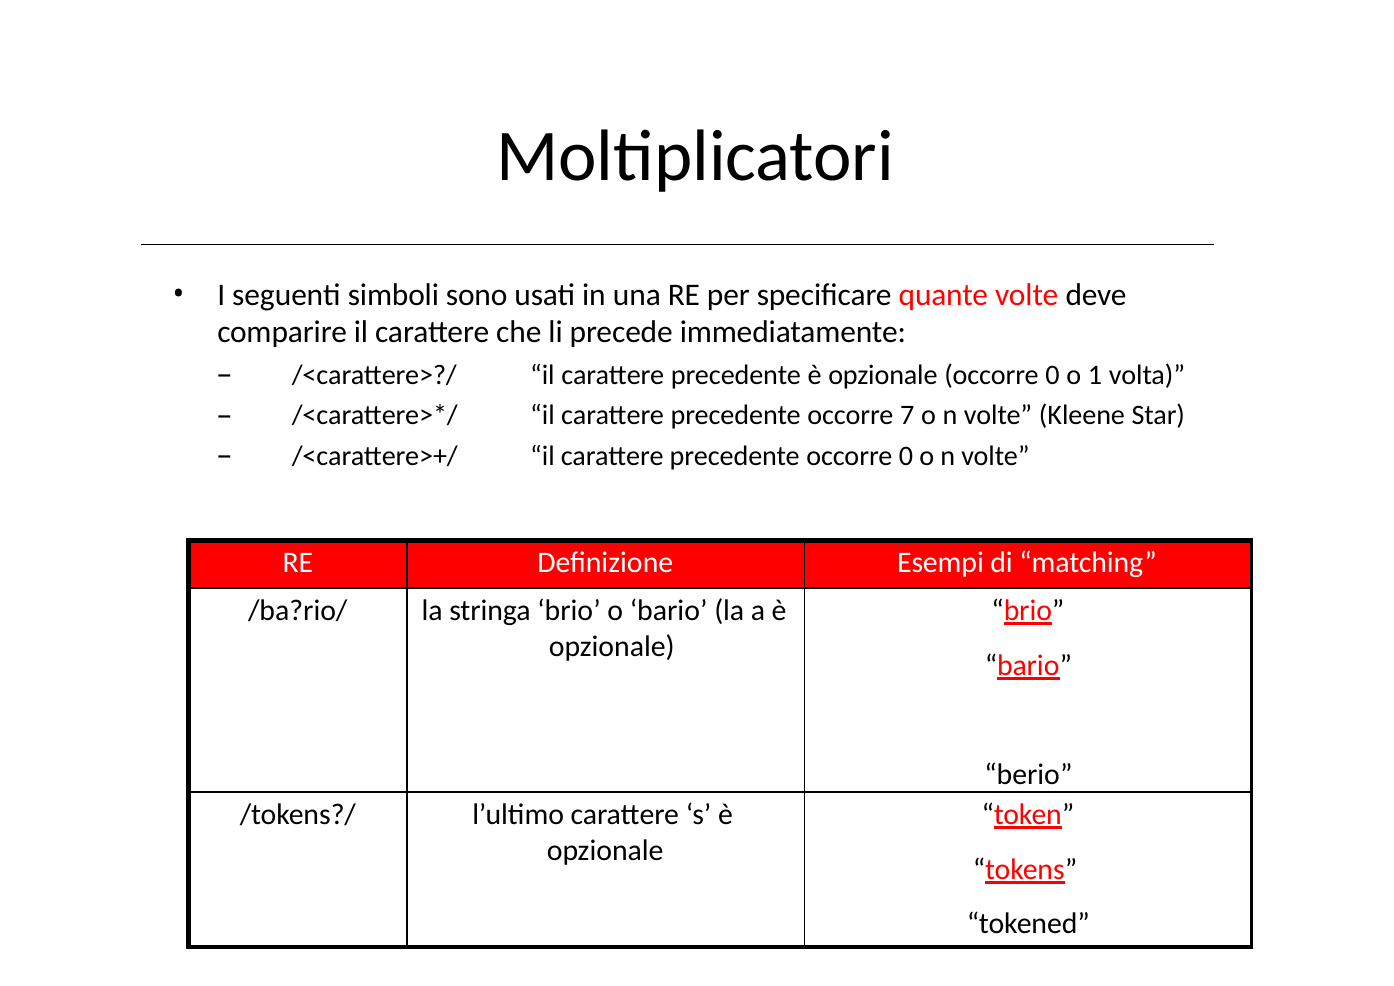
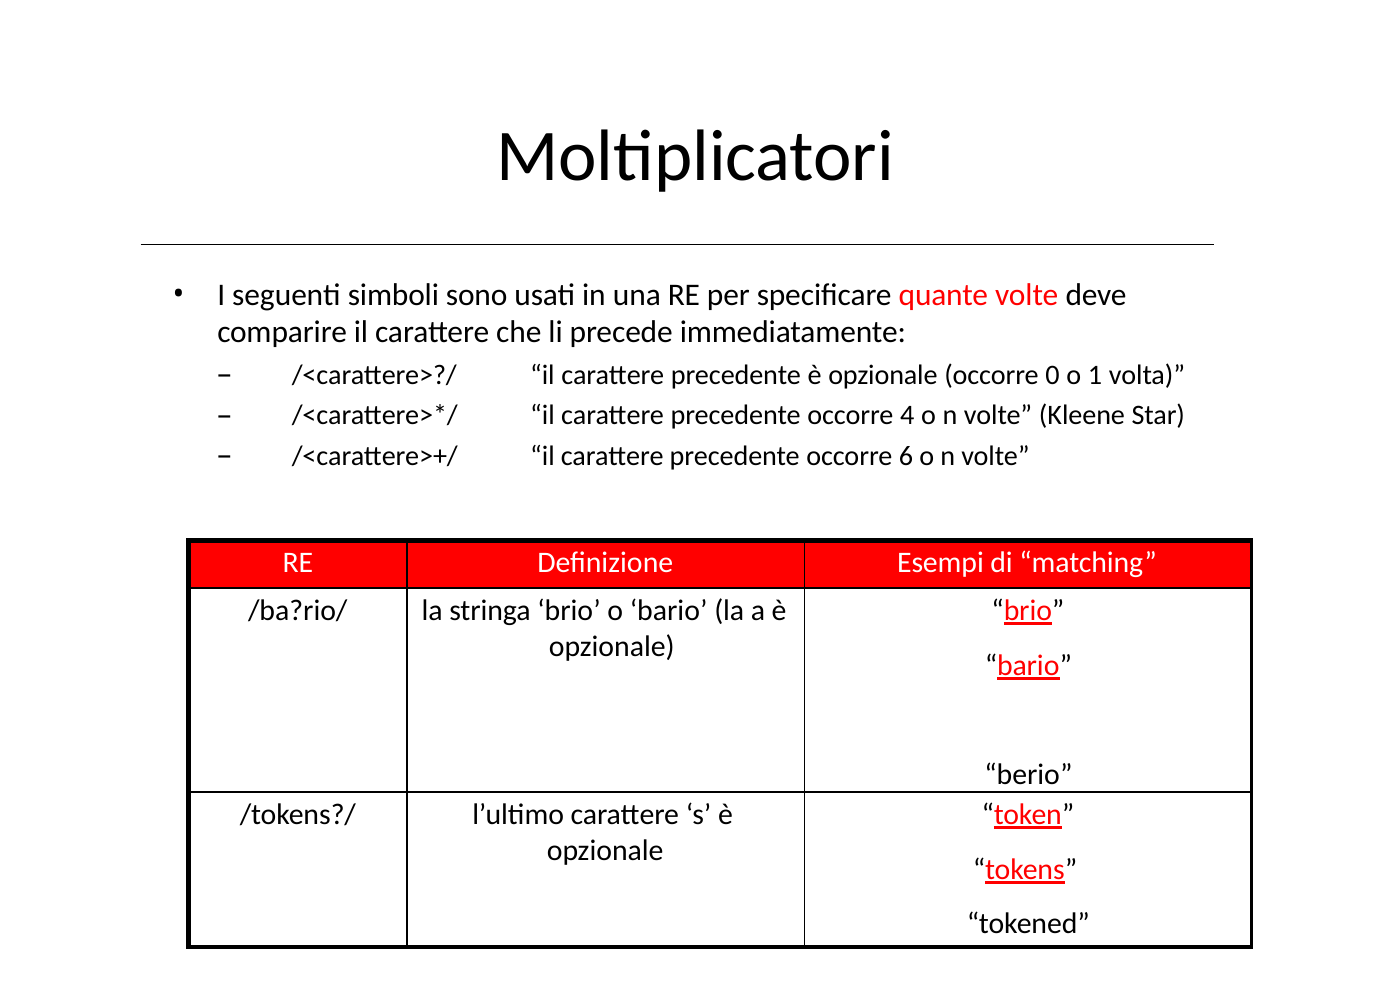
7: 7 -> 4
precedente occorre 0: 0 -> 6
